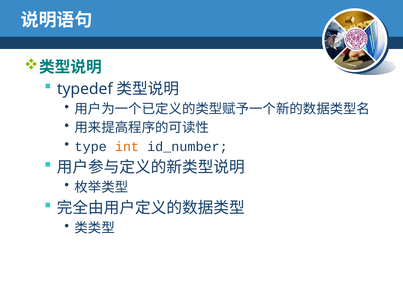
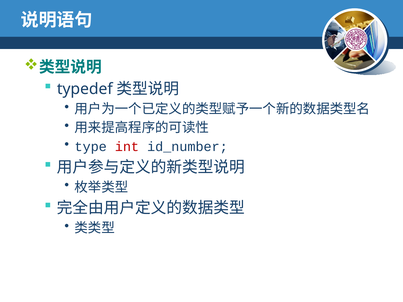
int colour: orange -> red
